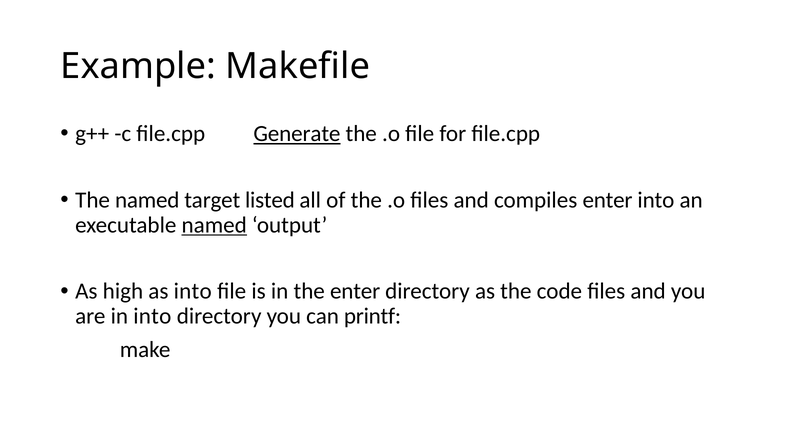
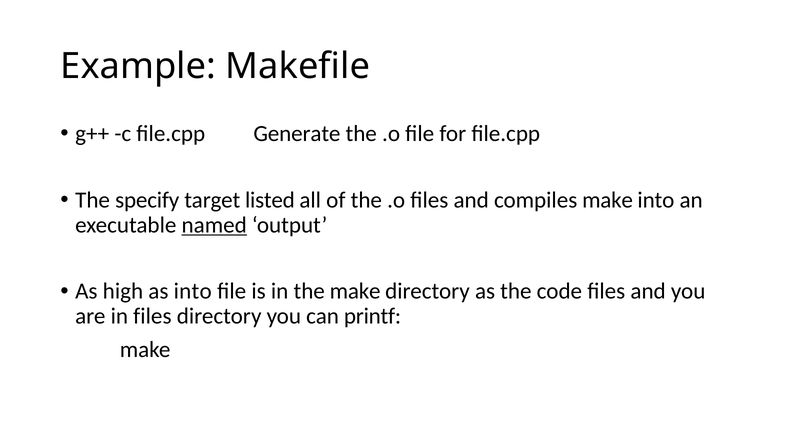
Generate underline: present -> none
The named: named -> specify
compiles enter: enter -> make
the enter: enter -> make
in into: into -> files
